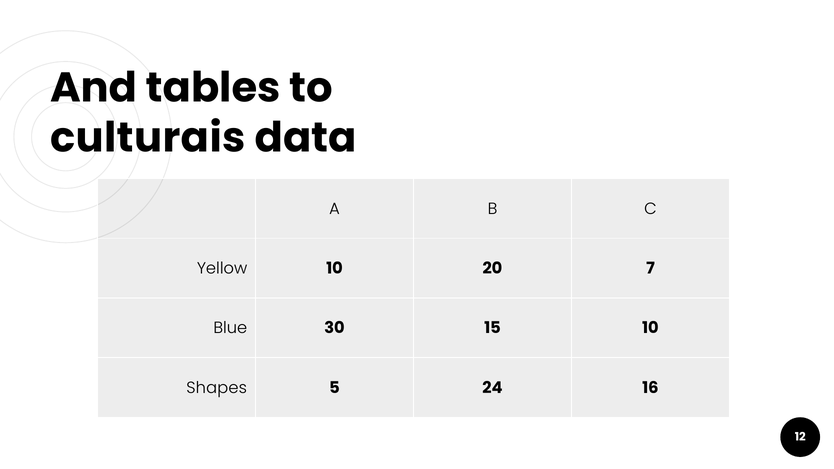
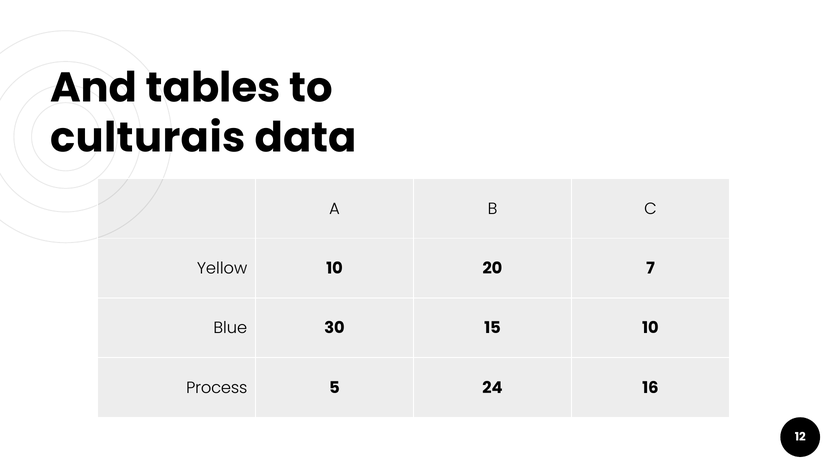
Shapes: Shapes -> Process
